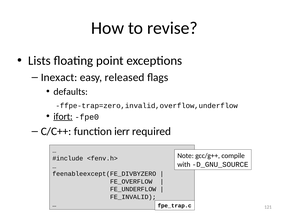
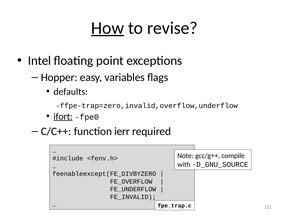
How underline: none -> present
Lists: Lists -> Intel
Inexact: Inexact -> Hopper
released: released -> variables
